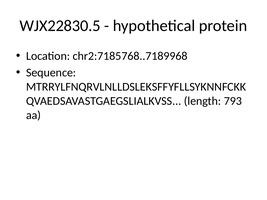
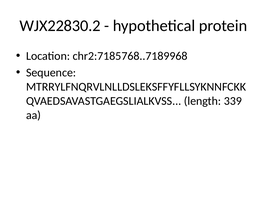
WJX22830.5: WJX22830.5 -> WJX22830.2
793: 793 -> 339
